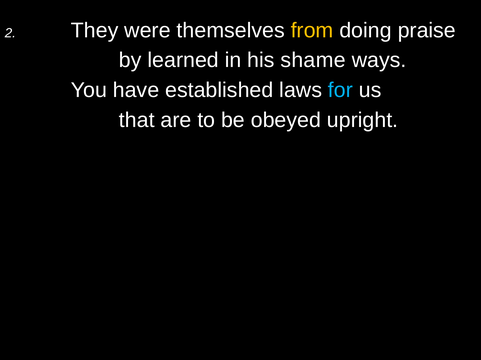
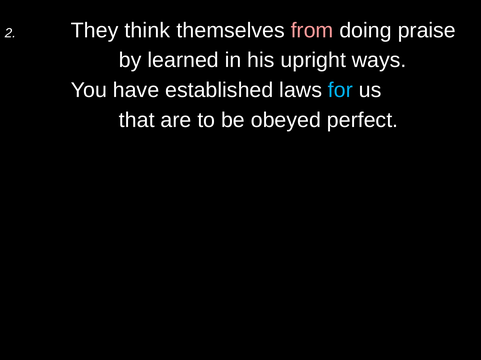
were: were -> think
from colour: yellow -> pink
shame: shame -> upright
upright: upright -> perfect
